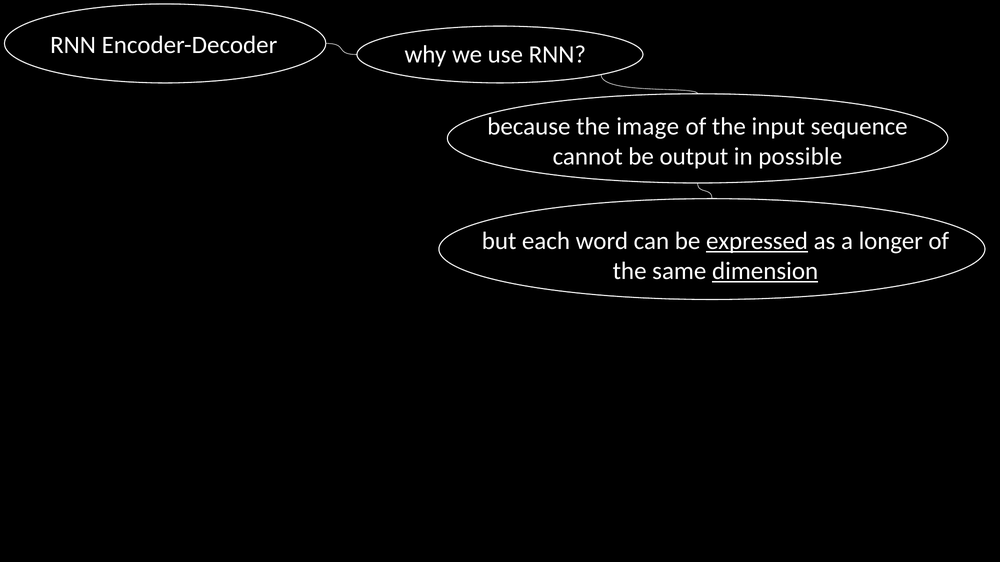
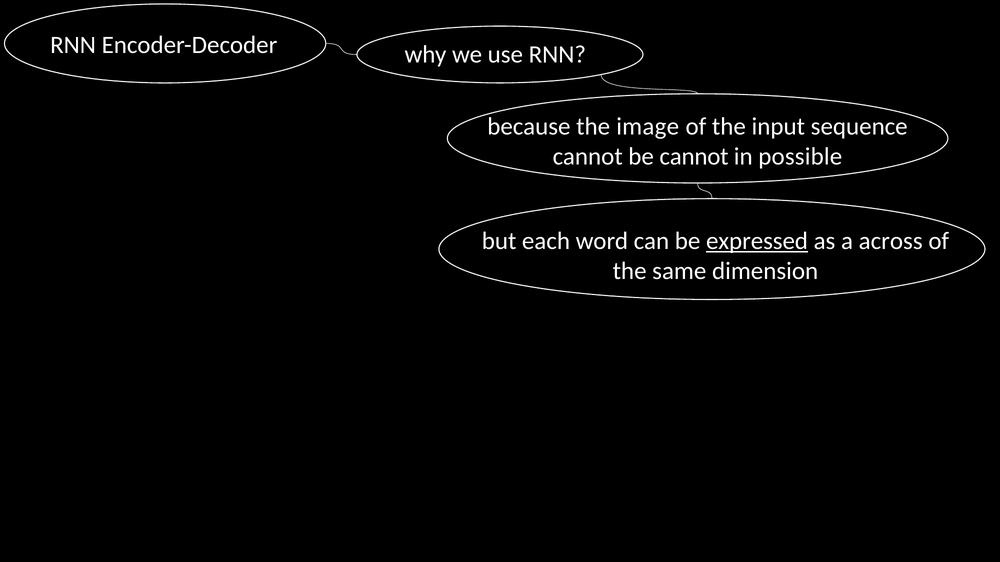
be output: output -> cannot
longer: longer -> across
dimension underline: present -> none
